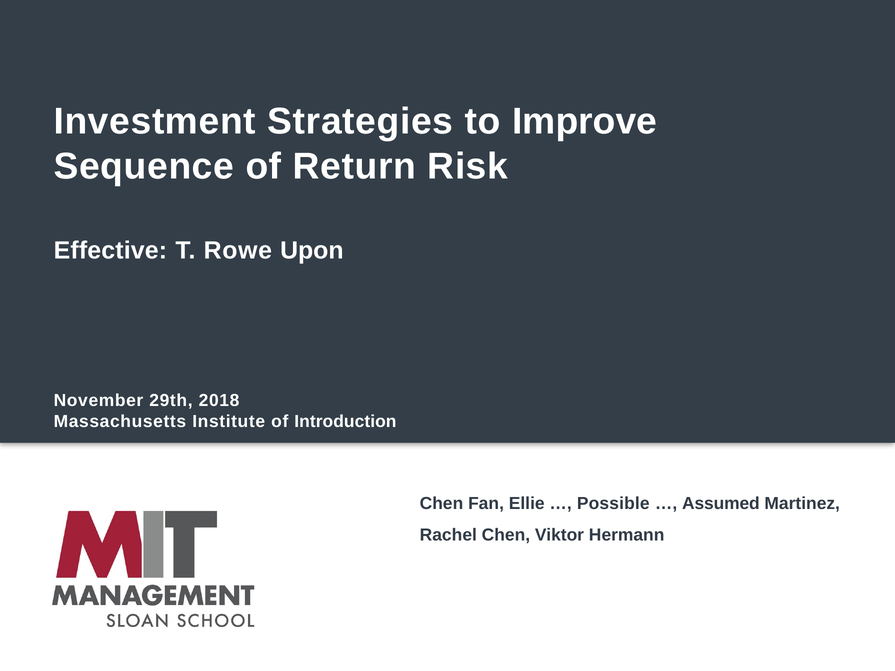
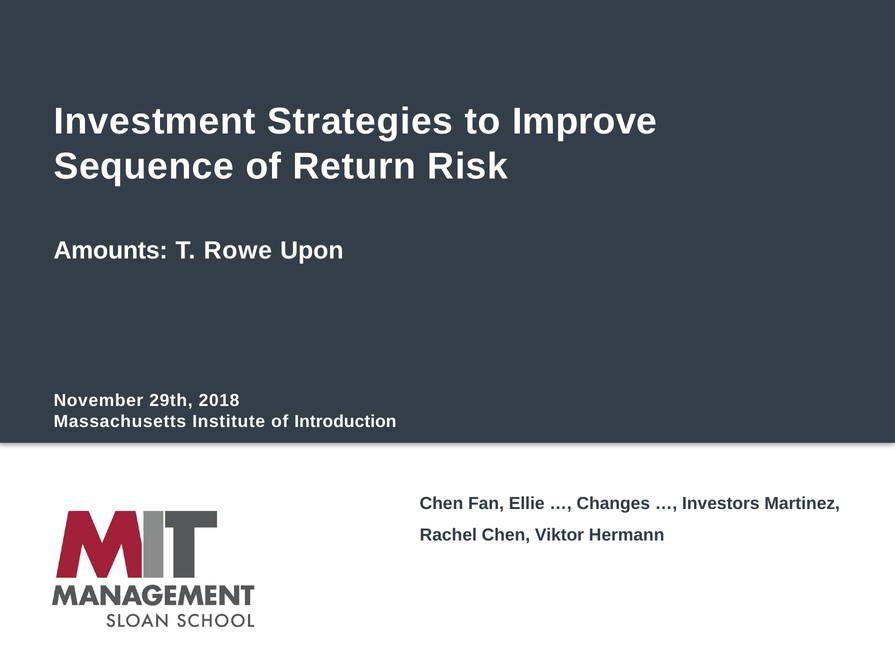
Effective: Effective -> Amounts
Possible: Possible -> Changes
Assumed: Assumed -> Investors
